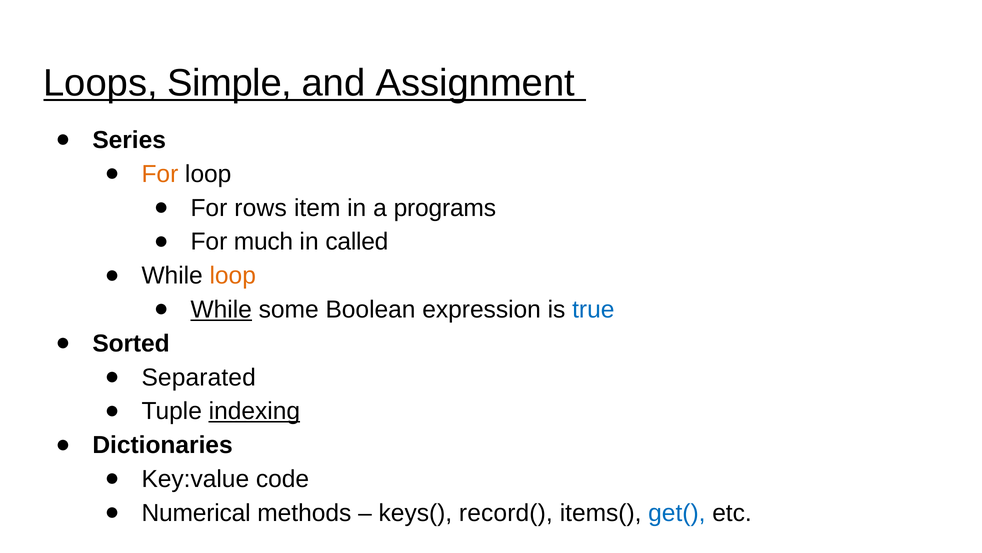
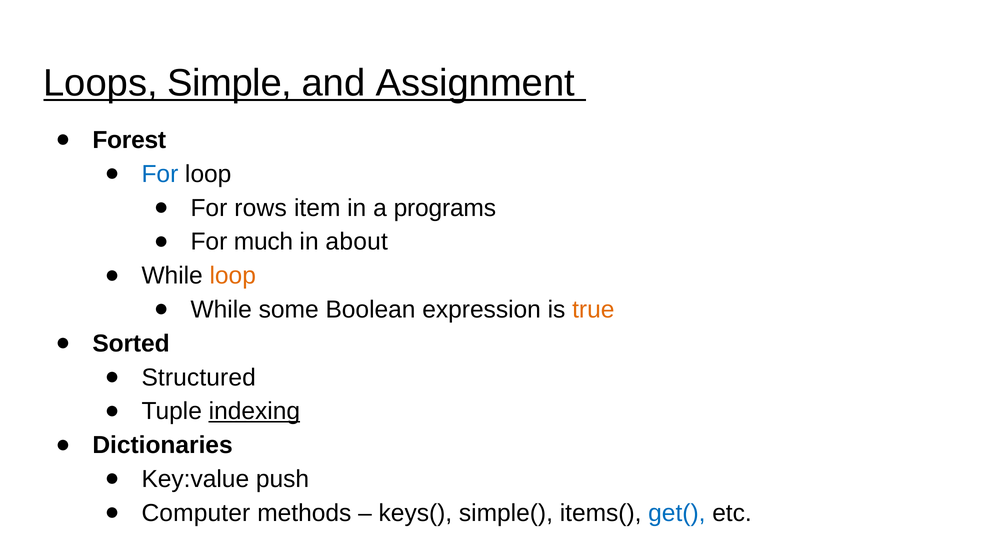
Series: Series -> Forest
For at (160, 174) colour: orange -> blue
called: called -> about
While at (221, 309) underline: present -> none
true colour: blue -> orange
Separated: Separated -> Structured
code: code -> push
Numerical: Numerical -> Computer
record(: record( -> simple(
